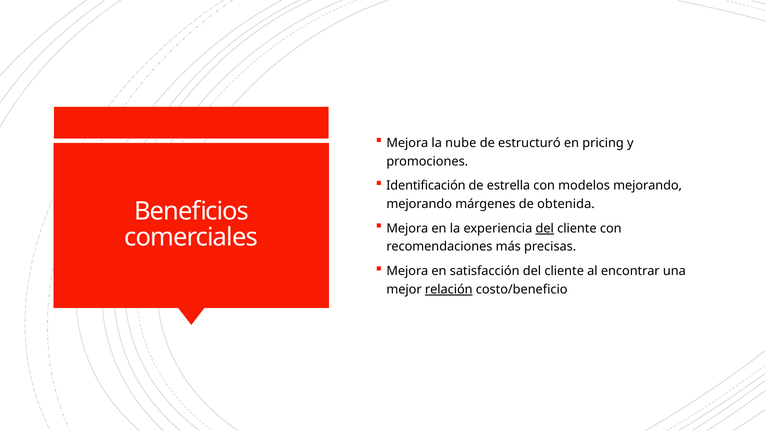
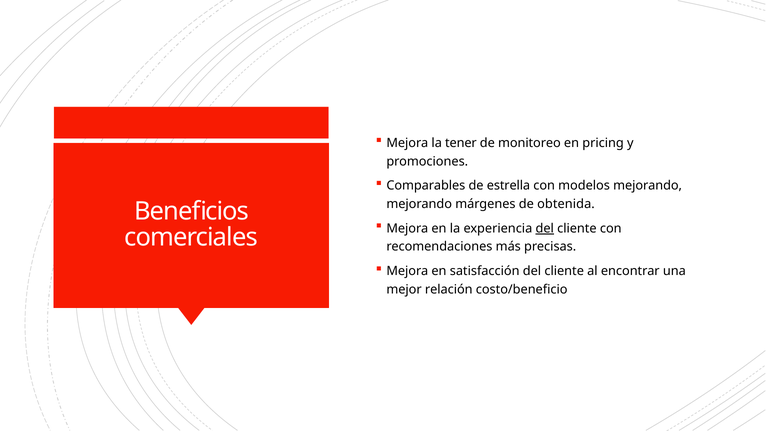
nube: nube -> tener
estructuró: estructuró -> monitoreo
Identificación: Identificación -> Comparables
relación underline: present -> none
